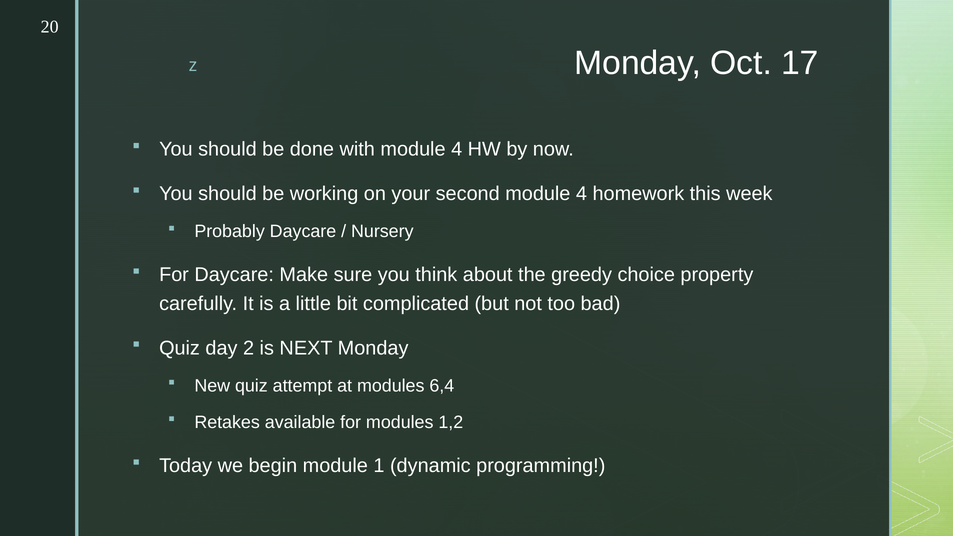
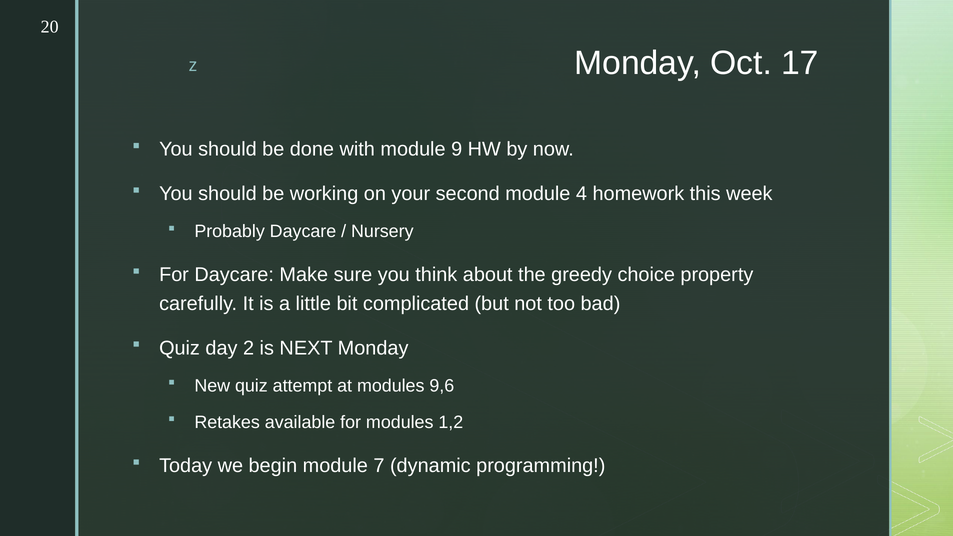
with module 4: 4 -> 9
6,4: 6,4 -> 9,6
1: 1 -> 7
